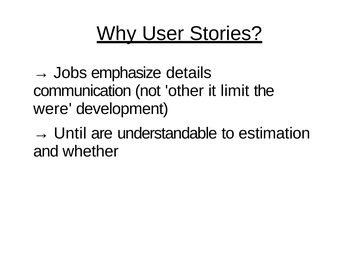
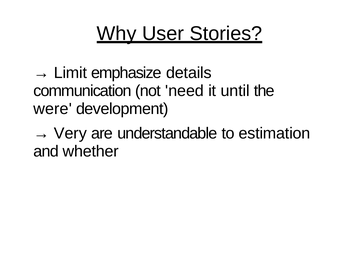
Jobs: Jobs -> Limit
other: other -> need
limit: limit -> until
Until: Until -> Very
